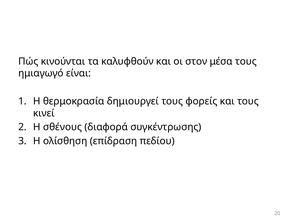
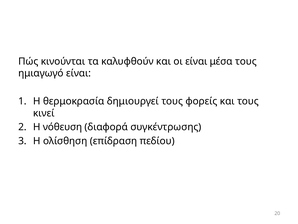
οι στον: στον -> είναι
σθένους: σθένους -> νόθευση
